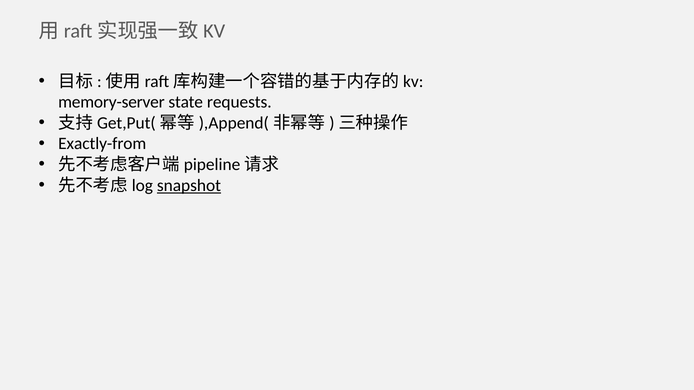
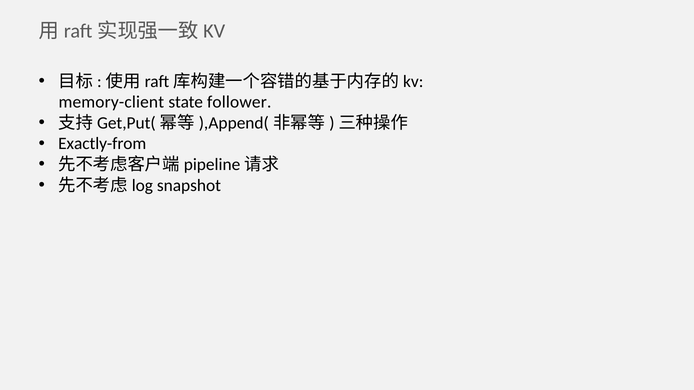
memory-server: memory-server -> memory-client
requests: requests -> follower
snapshot underline: present -> none
